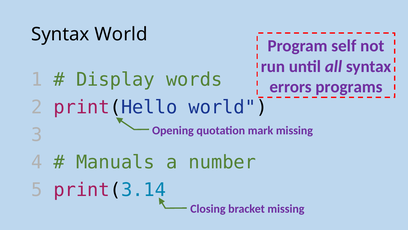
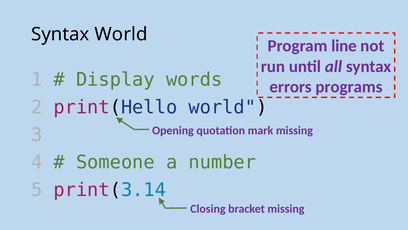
self: self -> line
Manuals: Manuals -> Someone
